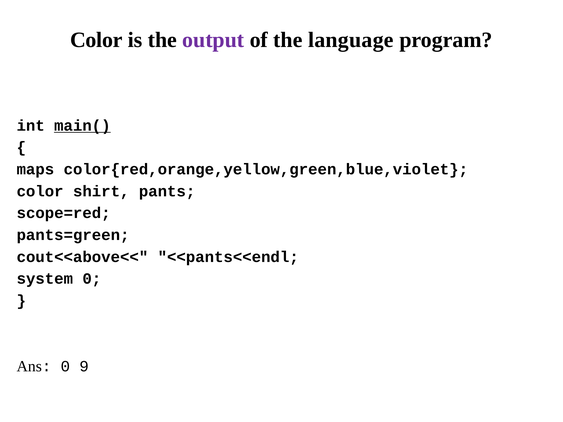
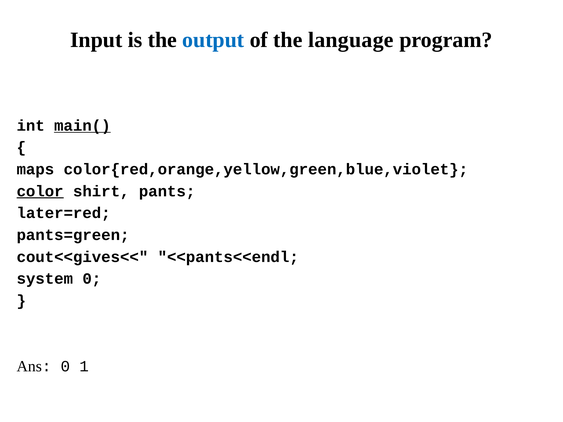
Color at (96, 40): Color -> Input
output colour: purple -> blue
color at (40, 191) underline: none -> present
scope=red: scope=red -> later=red
cout<<above<<: cout<<above<< -> cout<<gives<<
9: 9 -> 1
